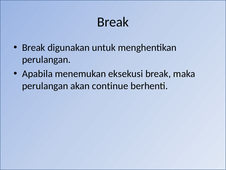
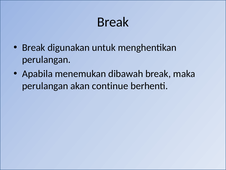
eksekusi: eksekusi -> dibawah
